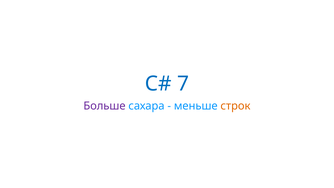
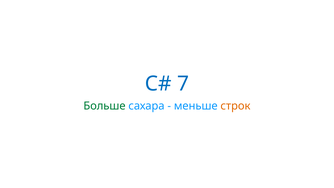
Больше colour: purple -> green
